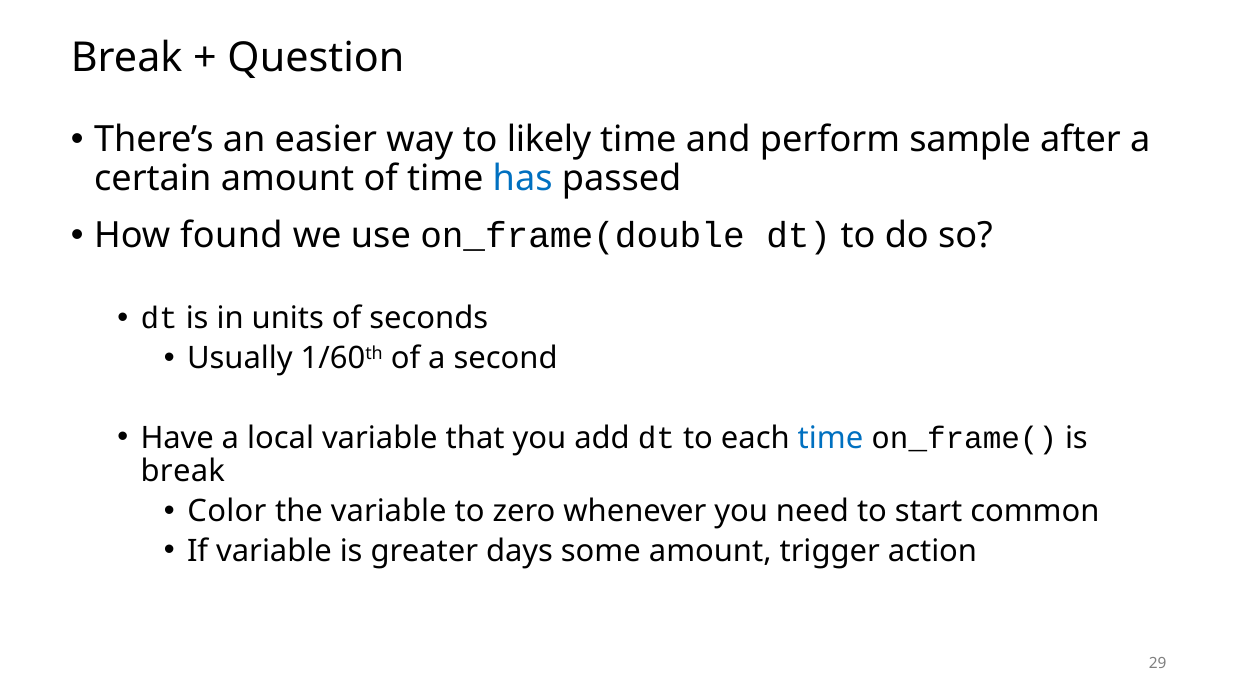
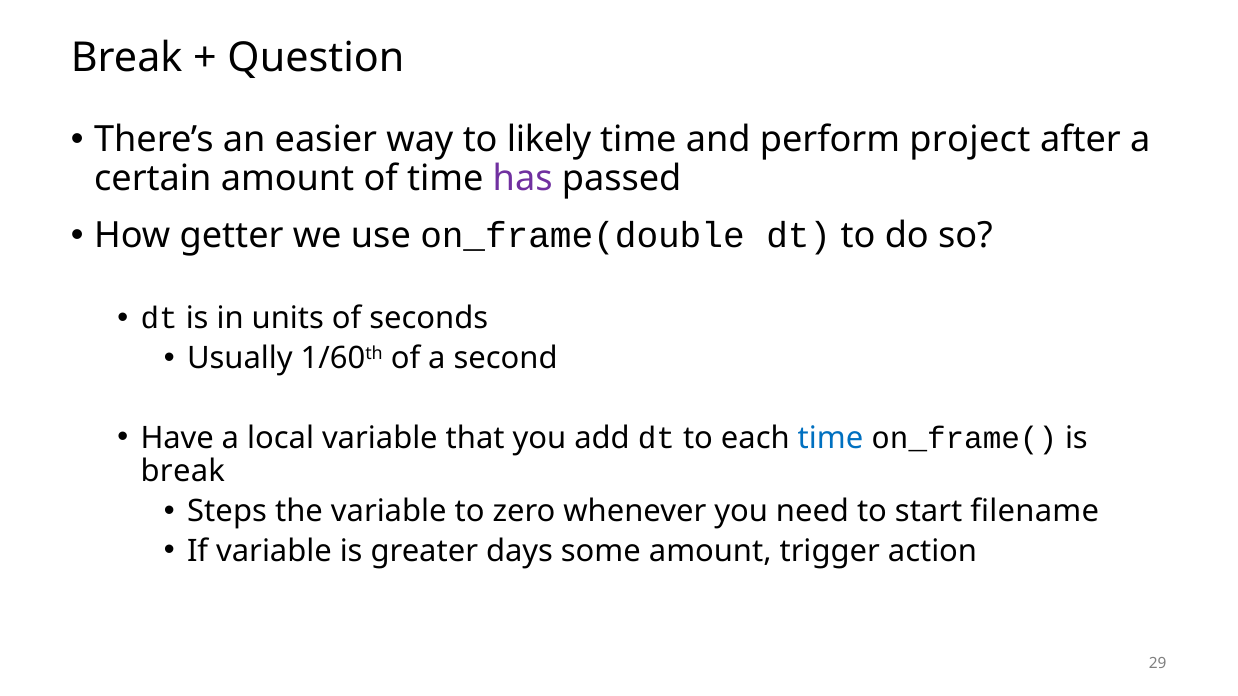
sample: sample -> project
has colour: blue -> purple
found: found -> getter
Color: Color -> Steps
common: common -> filename
